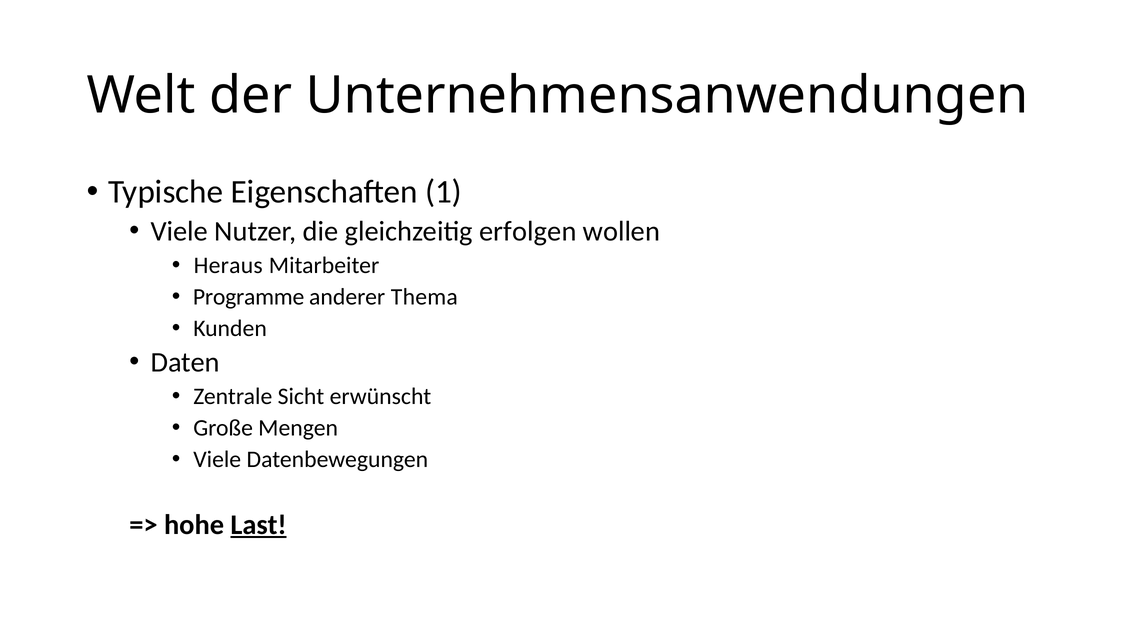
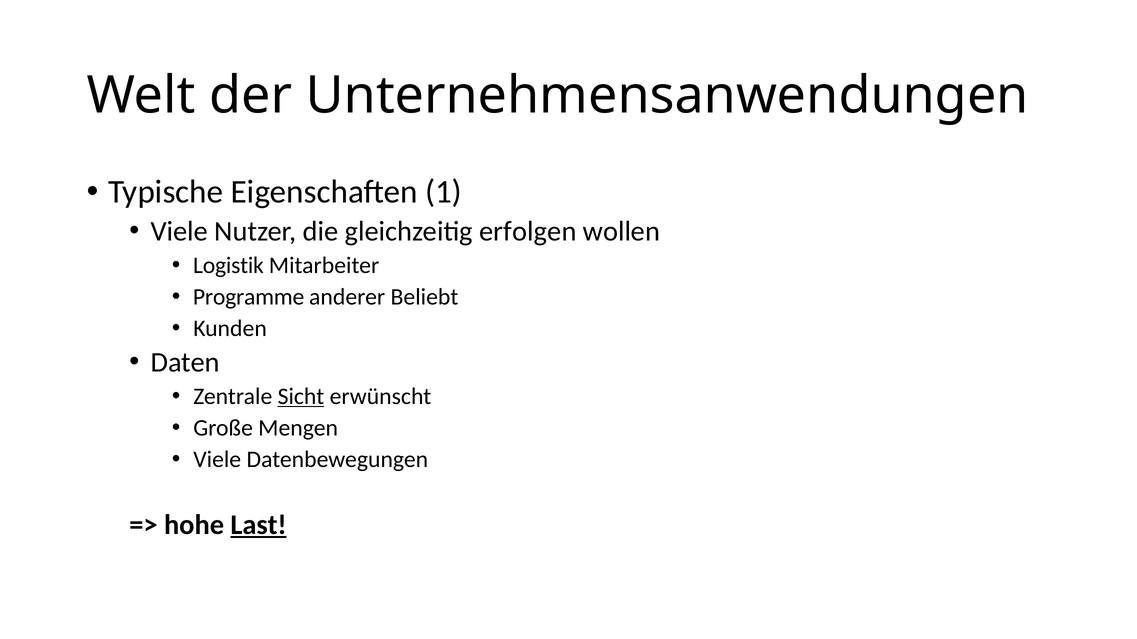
Heraus: Heraus -> Logistik
Thema: Thema -> Beliebt
Sicht underline: none -> present
